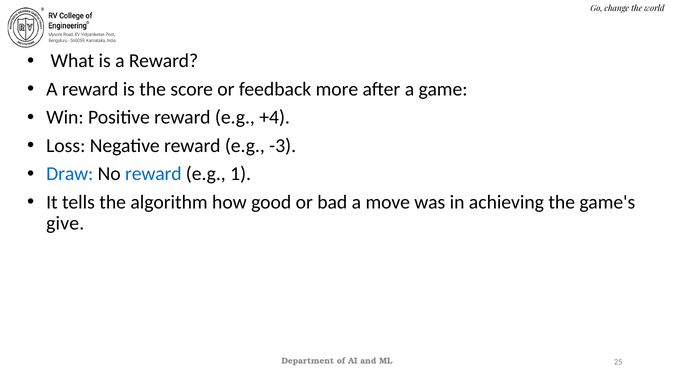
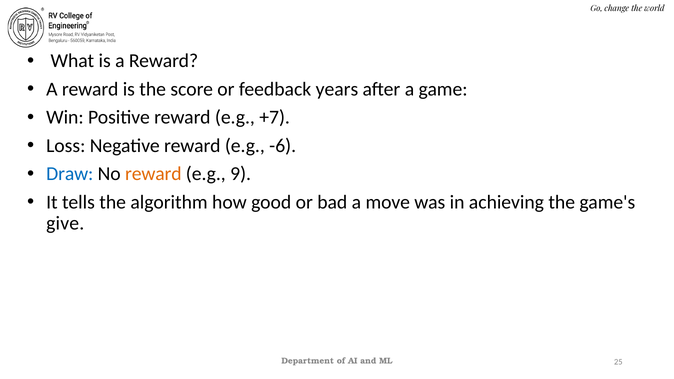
more: more -> years
+4: +4 -> +7
-3: -3 -> -6
reward at (153, 174) colour: blue -> orange
1: 1 -> 9
